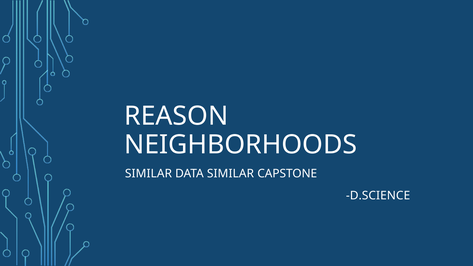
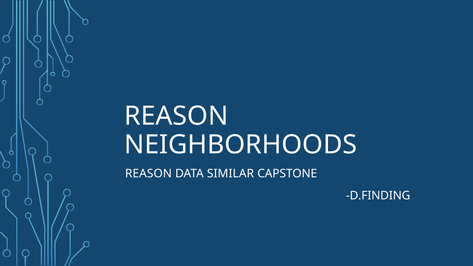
SIMILAR at (148, 174): SIMILAR -> REASON
D.SCIENCE: D.SCIENCE -> D.FINDING
